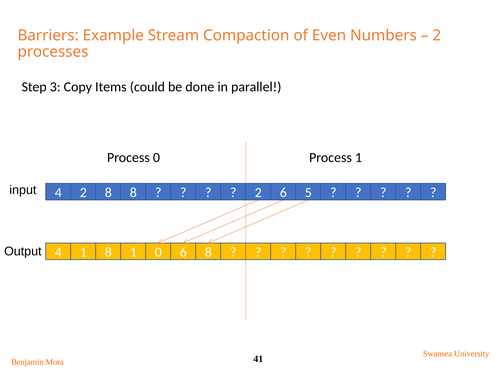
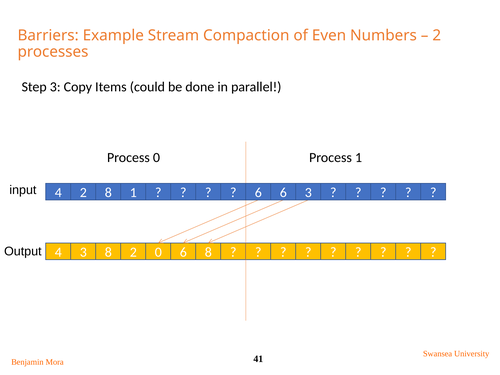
8 8: 8 -> 1
2 at (258, 193): 2 -> 6
6 5: 5 -> 3
4 1: 1 -> 3
8 1: 1 -> 2
